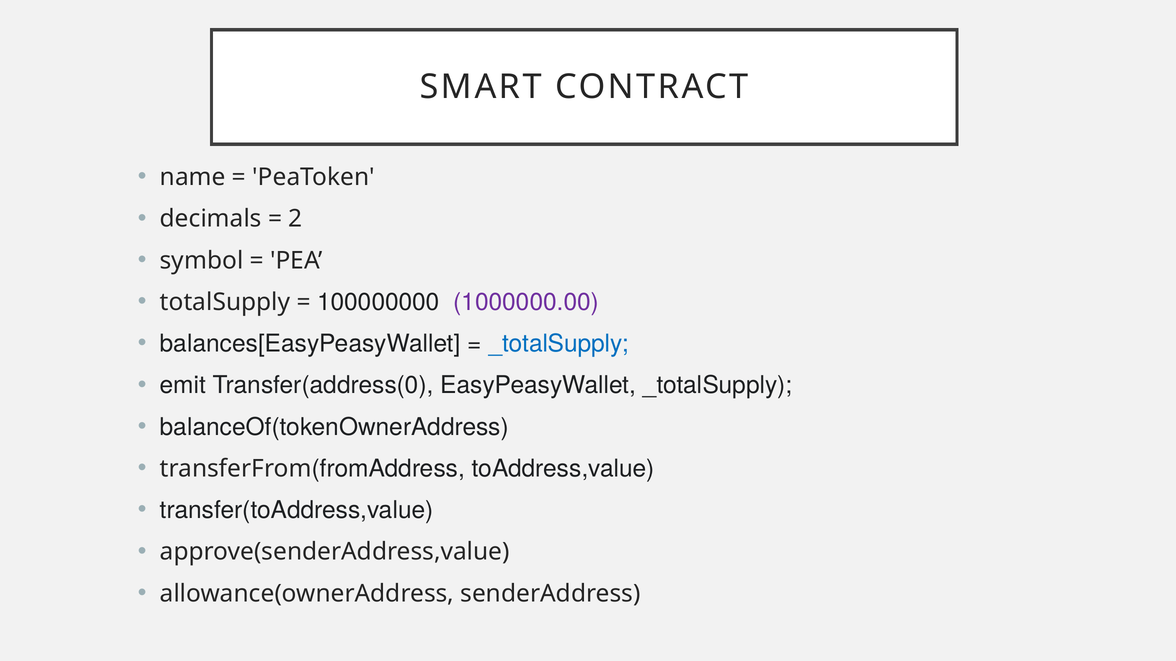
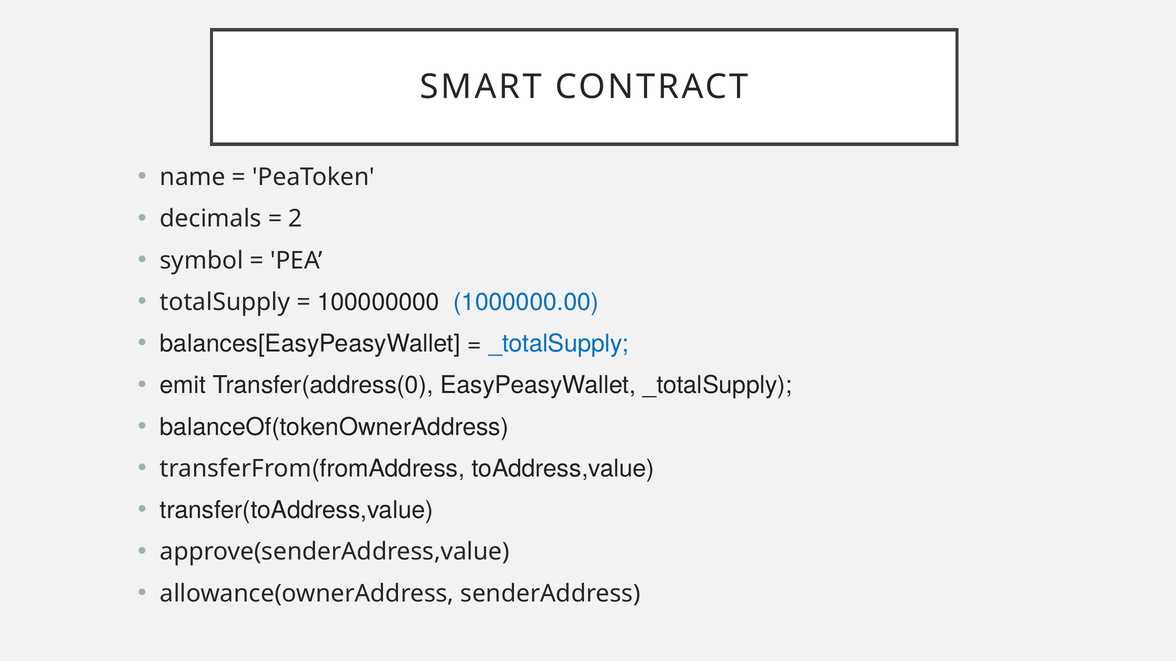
1000000.00 colour: purple -> blue
